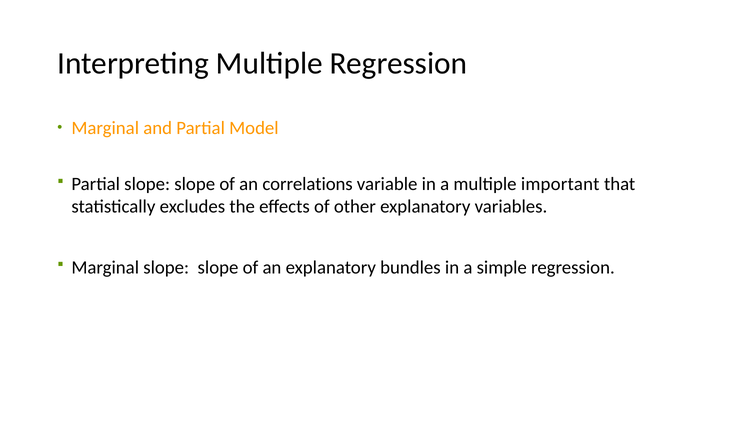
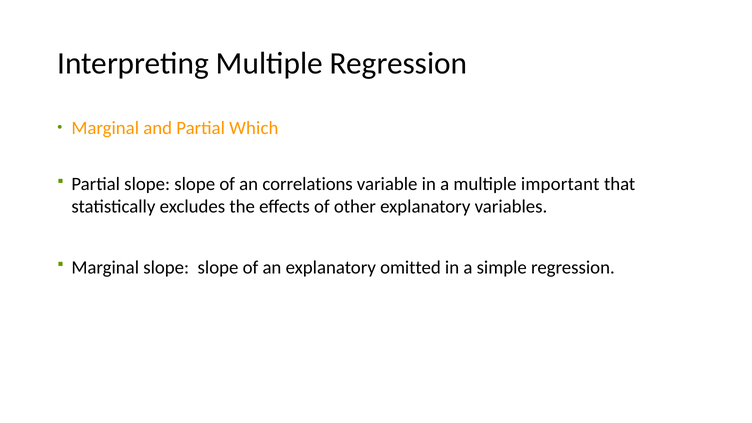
Model: Model -> Which
bundles: bundles -> omitted
